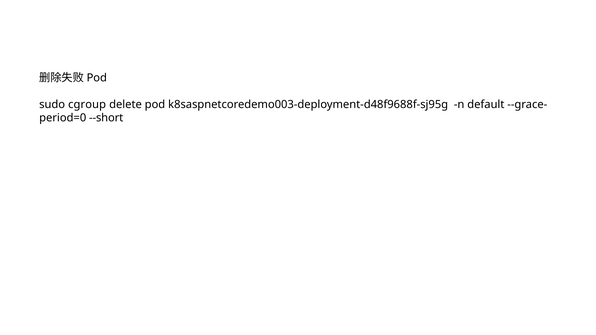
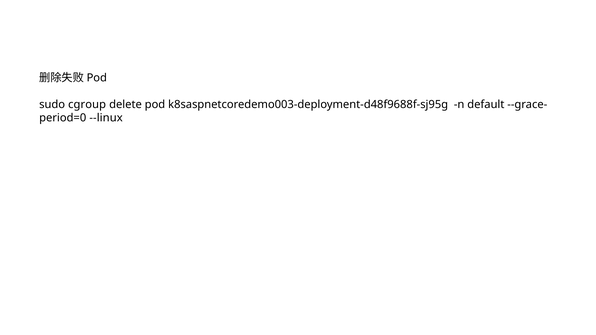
--short: --short -> --linux
